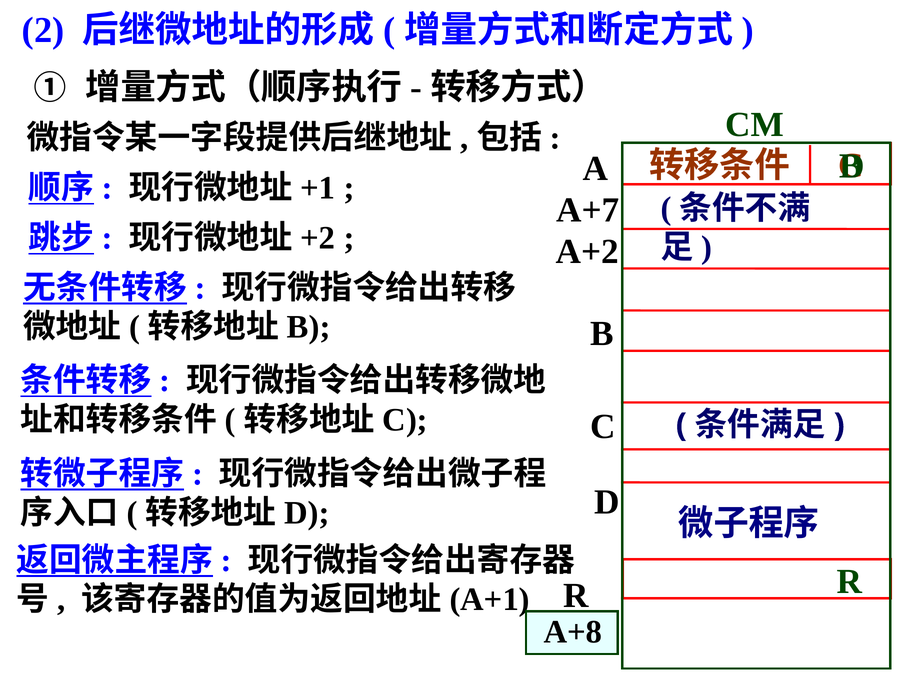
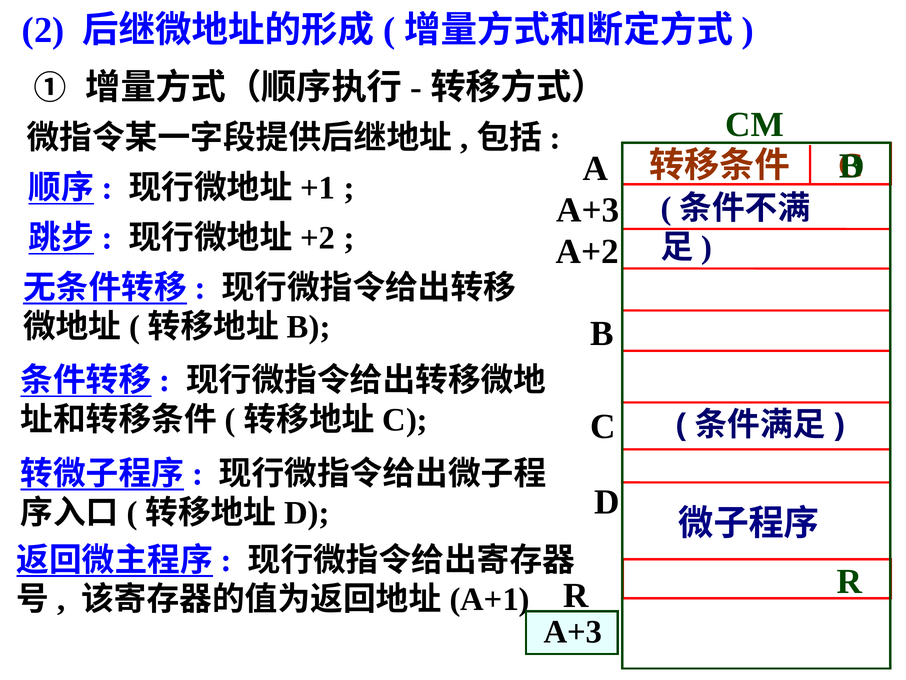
A+7 at (588, 210): A+7 -> A+3
A+8 at (573, 631): A+8 -> A+3
